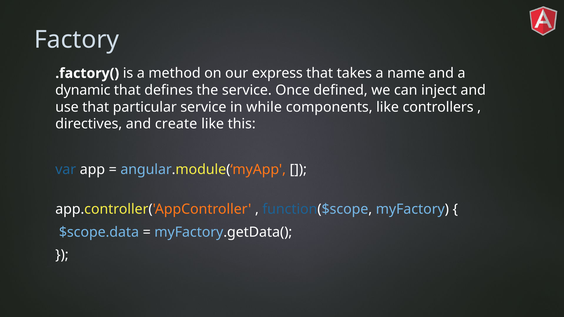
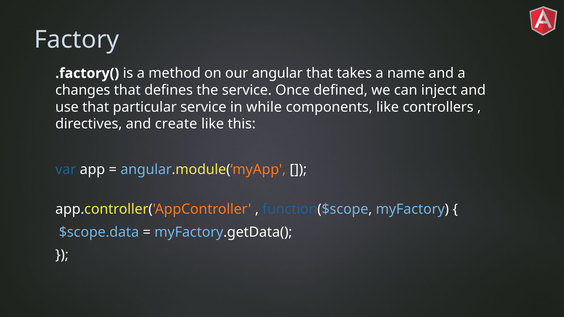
express: express -> angular
dynamic: dynamic -> changes
